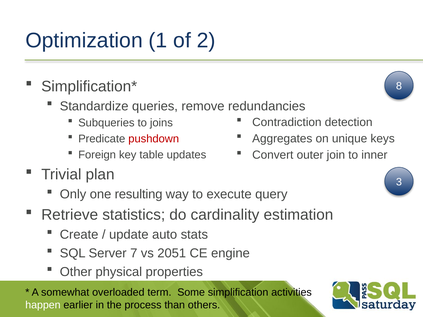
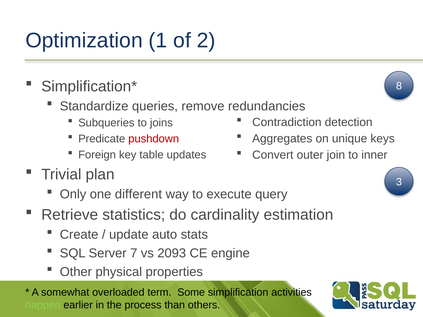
resulting: resulting -> different
2051: 2051 -> 2093
happen colour: white -> light green
